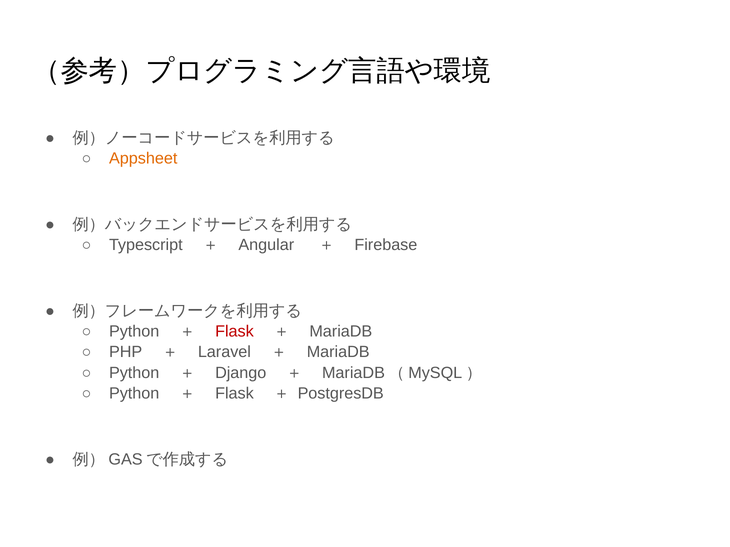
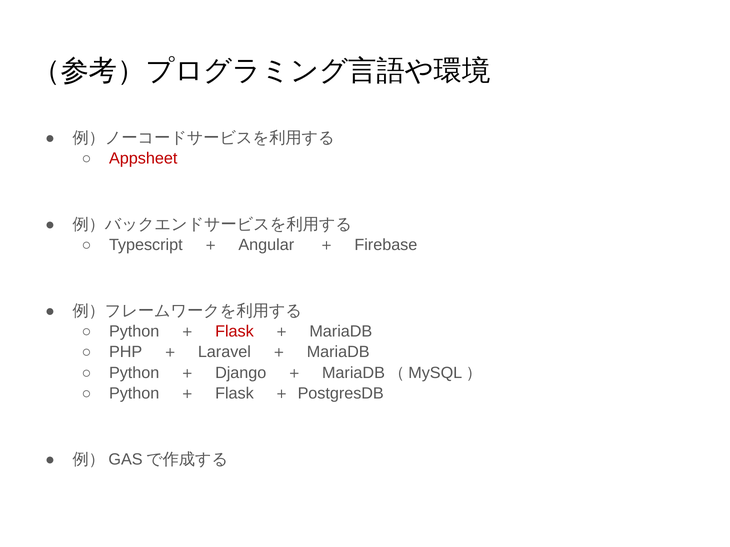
Appsheet colour: orange -> red
